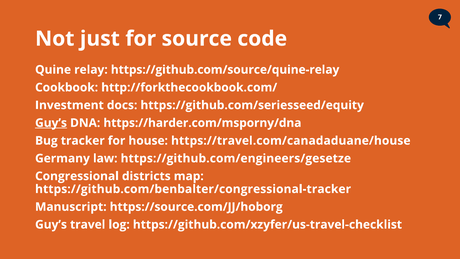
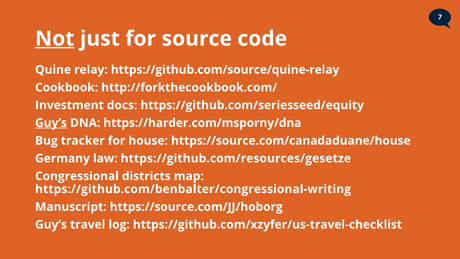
Not underline: none -> present
https://travel.com/canadaduane/house: https://travel.com/canadaduane/house -> https://source.com/canadaduane/house
https://github.com/engineers/gesetze: https://github.com/engineers/gesetze -> https://github.com/resources/gesetze
https://github.com/benbalter/congressional-tracker: https://github.com/benbalter/congressional-tracker -> https://github.com/benbalter/congressional-writing
